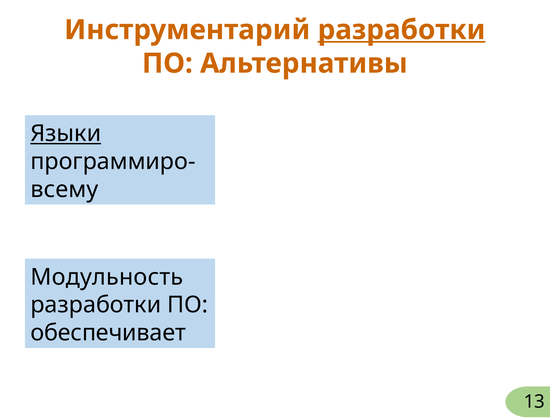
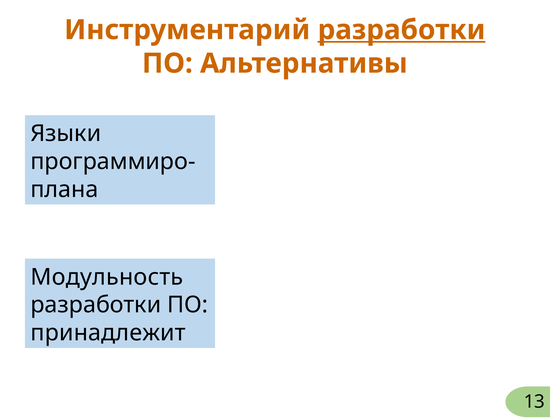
Языки underline: present -> none
всему: всему -> плана
обеспечивает: обеспечивает -> принадлежит
